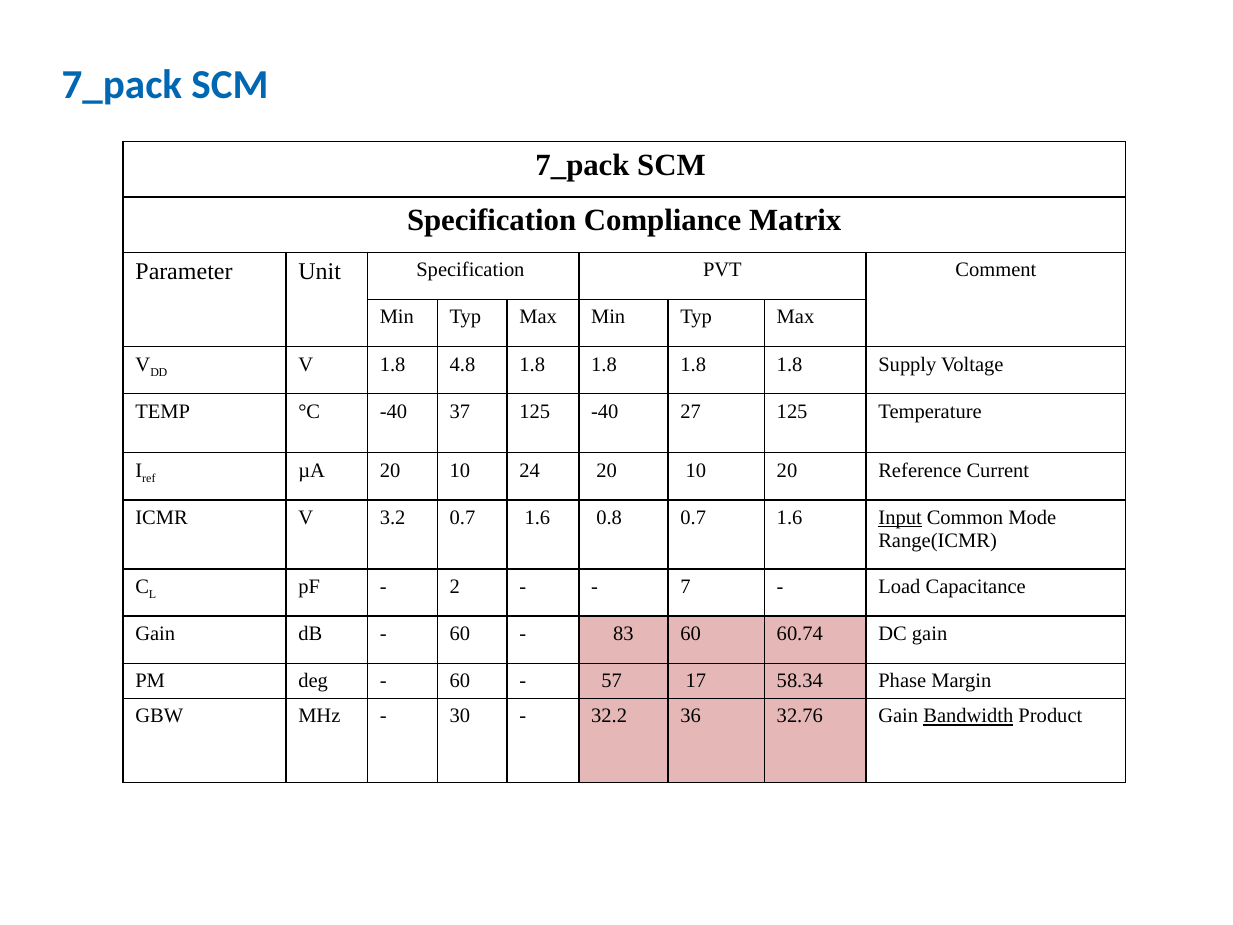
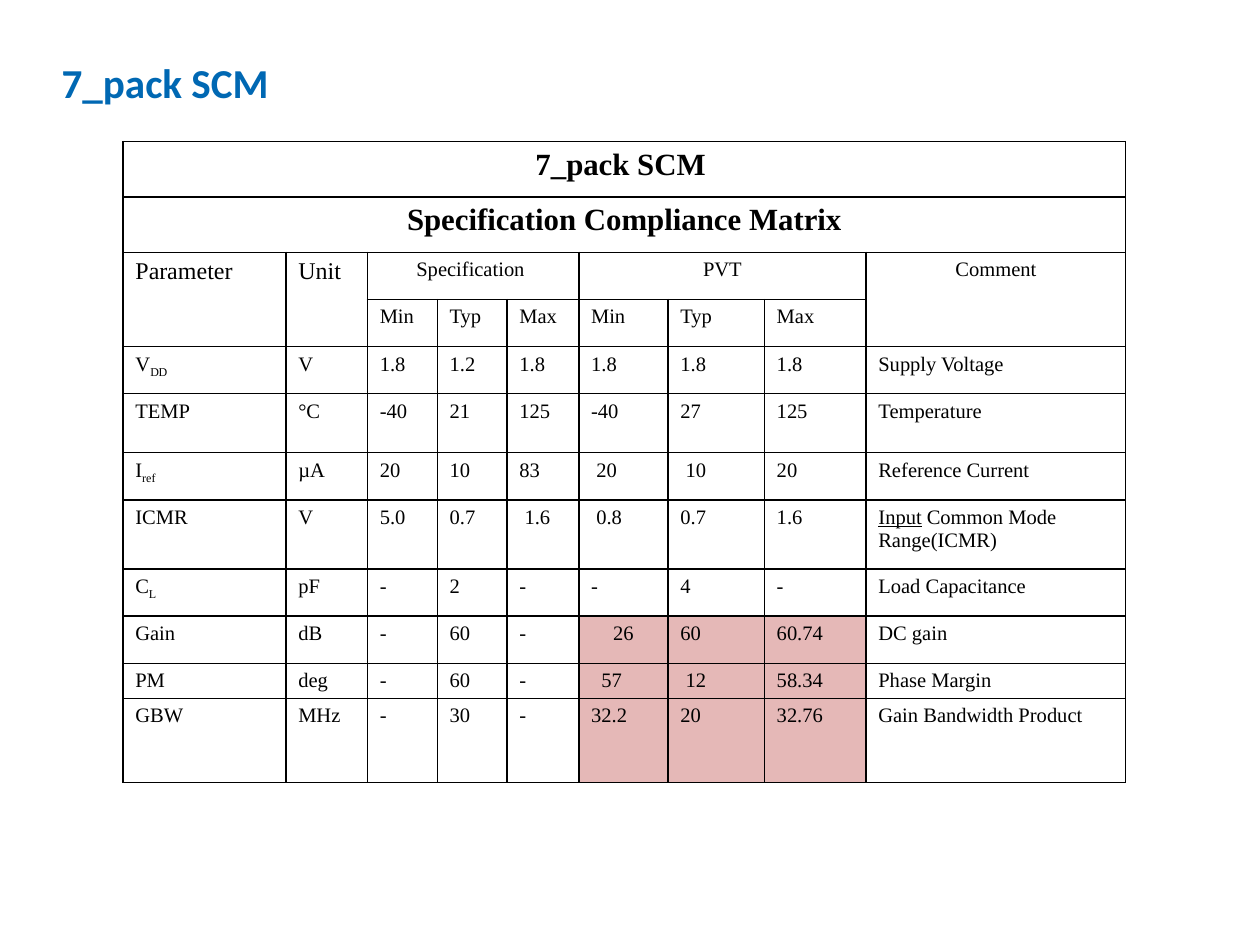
4.8: 4.8 -> 1.2
37: 37 -> 21
24: 24 -> 83
3.2: 3.2 -> 5.0
7: 7 -> 4
83: 83 -> 26
17: 17 -> 12
32.2 36: 36 -> 20
Bandwidth underline: present -> none
